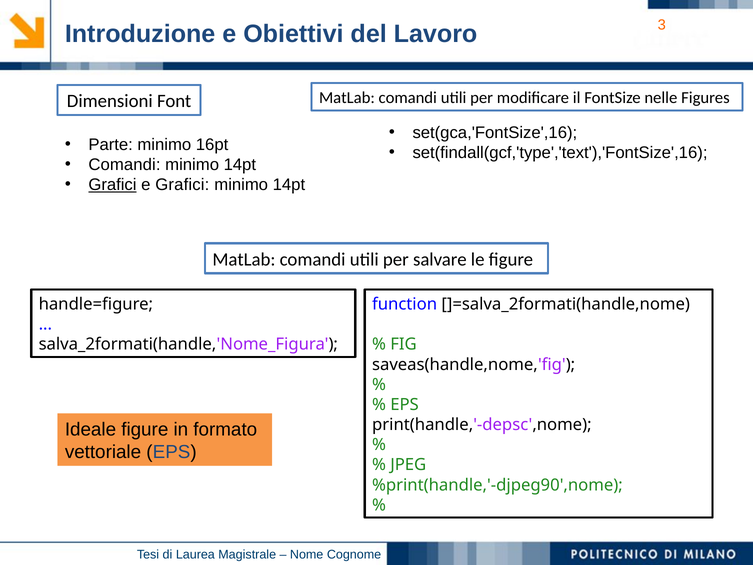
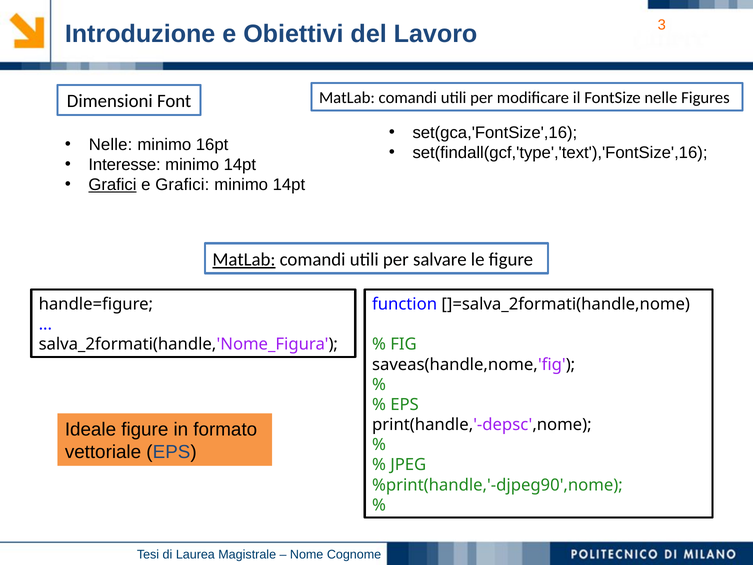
Parte at (111, 144): Parte -> Nelle
Comandi at (124, 165): Comandi -> Interesse
MatLab at (244, 260) underline: none -> present
